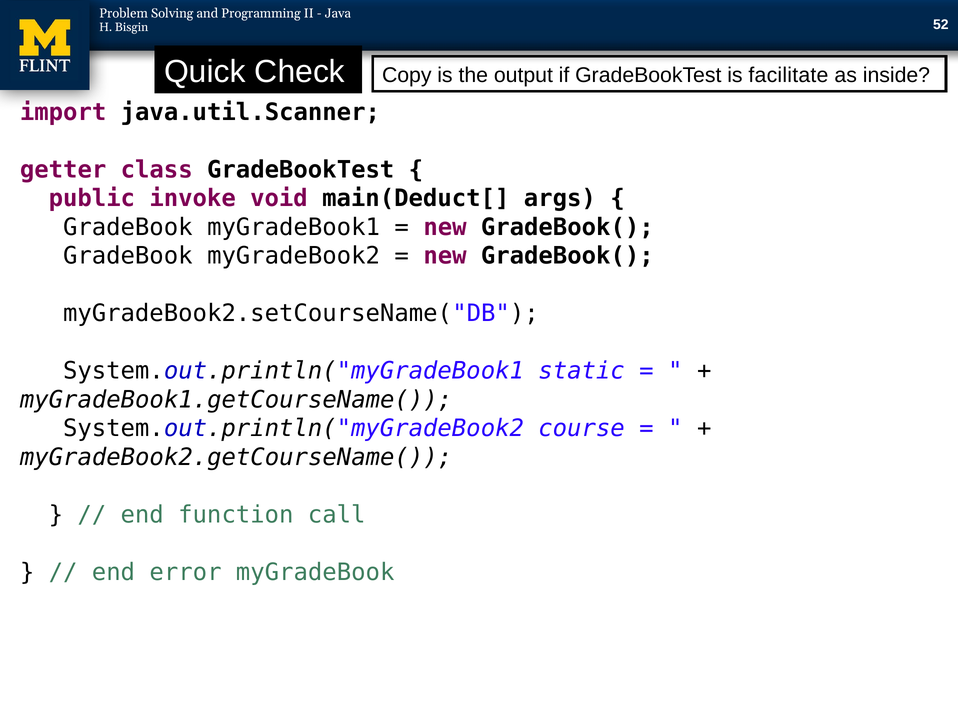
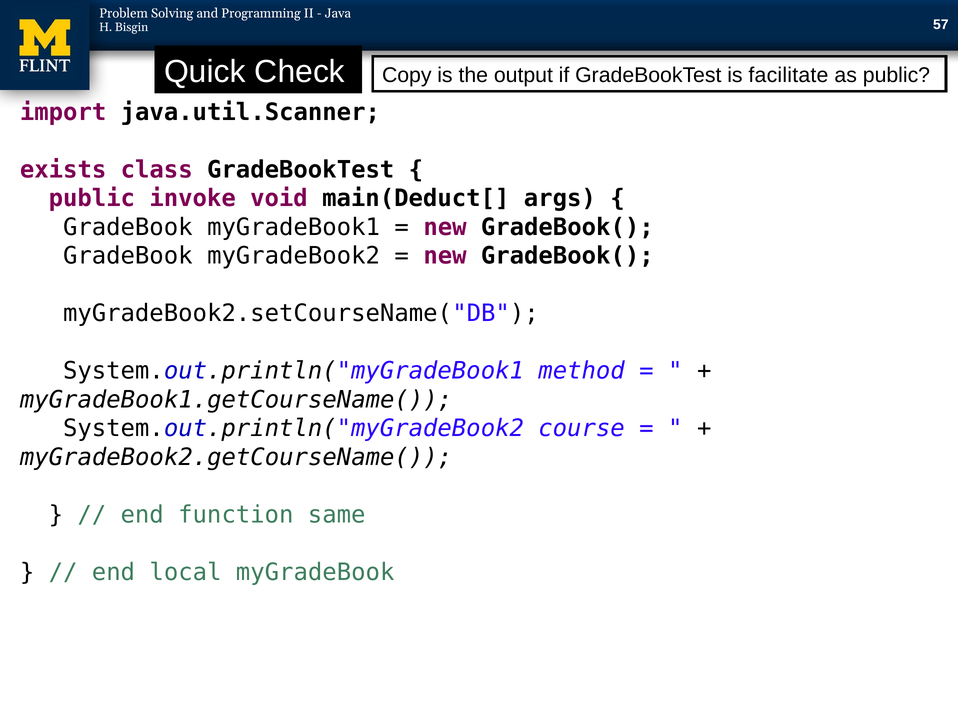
52: 52 -> 57
as inside: inside -> public
getter: getter -> exists
static: static -> method
call: call -> same
error: error -> local
